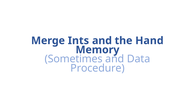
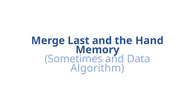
Ints: Ints -> Last
Procedure: Procedure -> Algorithm
